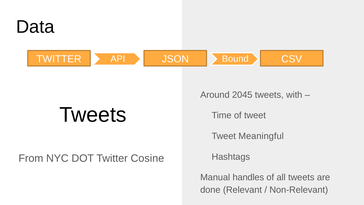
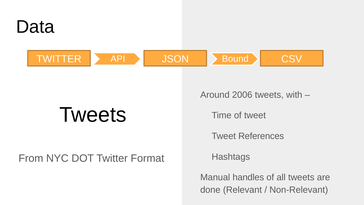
2045: 2045 -> 2006
Meaningful: Meaningful -> References
Cosine: Cosine -> Format
